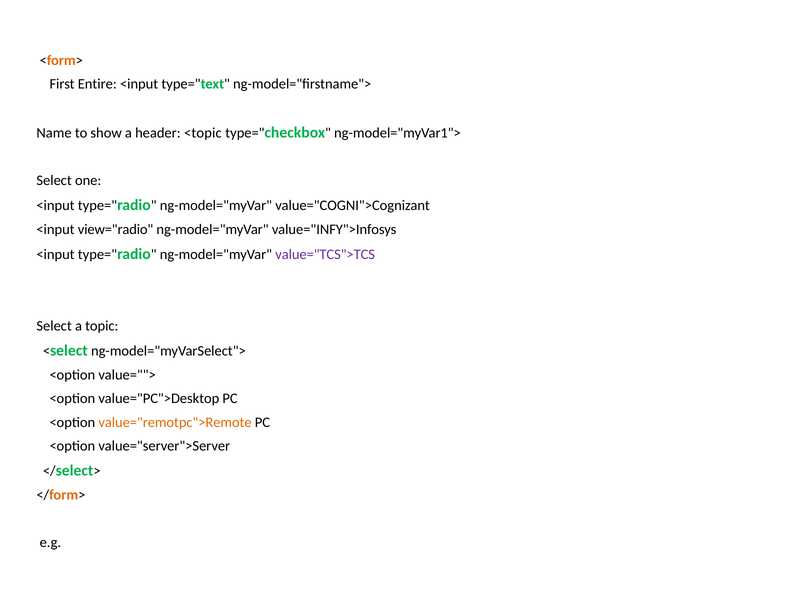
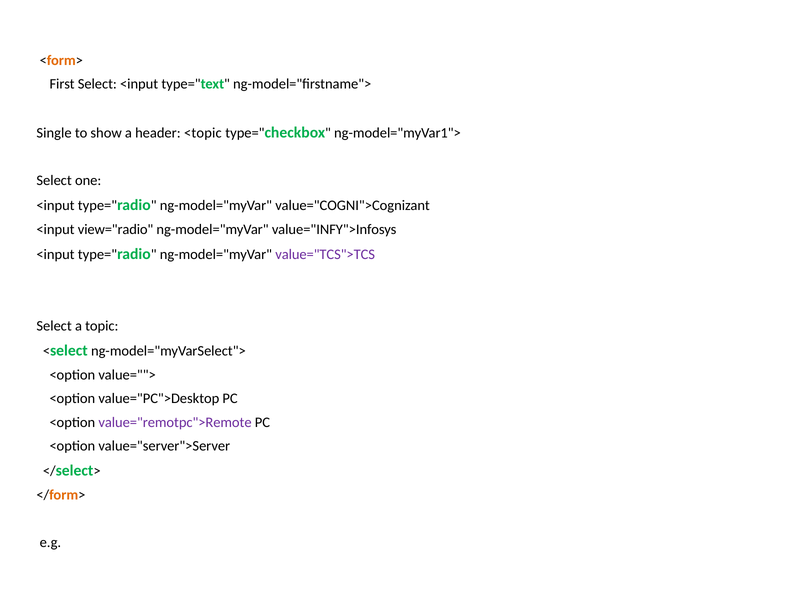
First Entire: Entire -> Select
Name: Name -> Single
value="remotpc">Remote colour: orange -> purple
